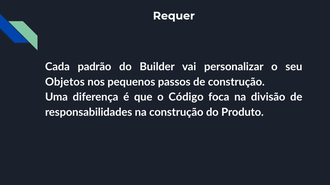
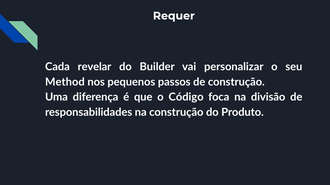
padrão: padrão -> revelar
Objetos: Objetos -> Method
